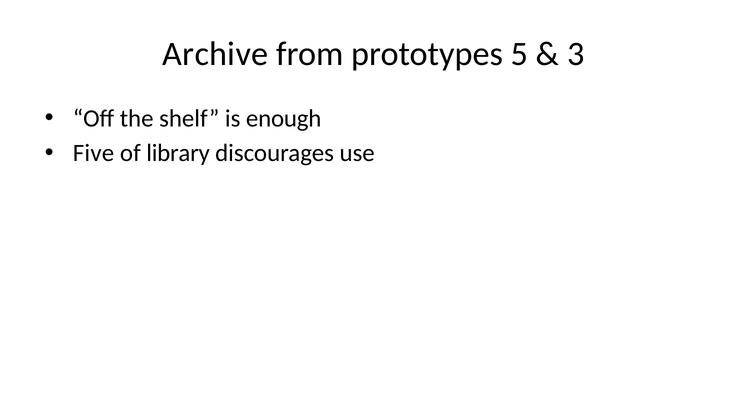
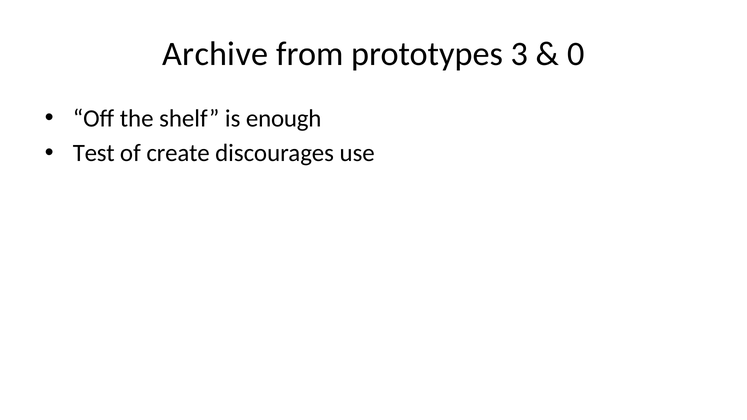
5: 5 -> 3
3: 3 -> 0
Five: Five -> Test
library: library -> create
